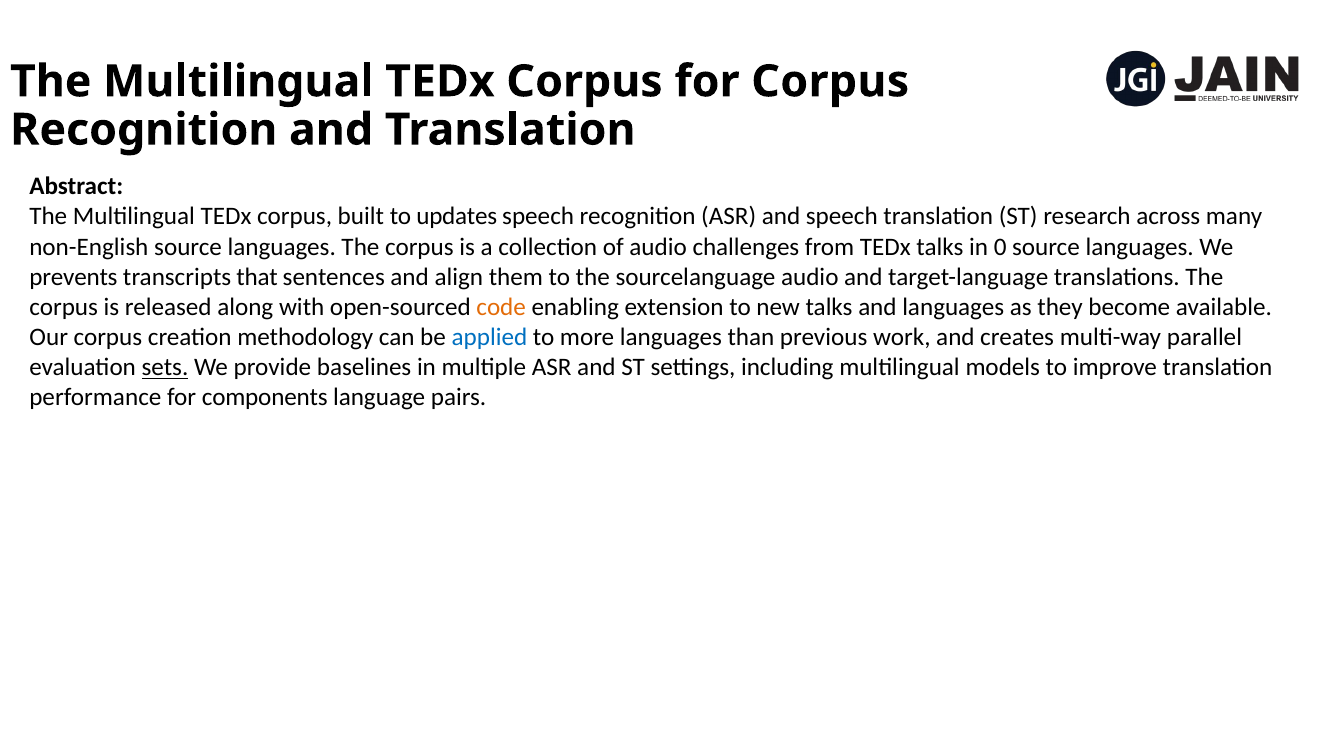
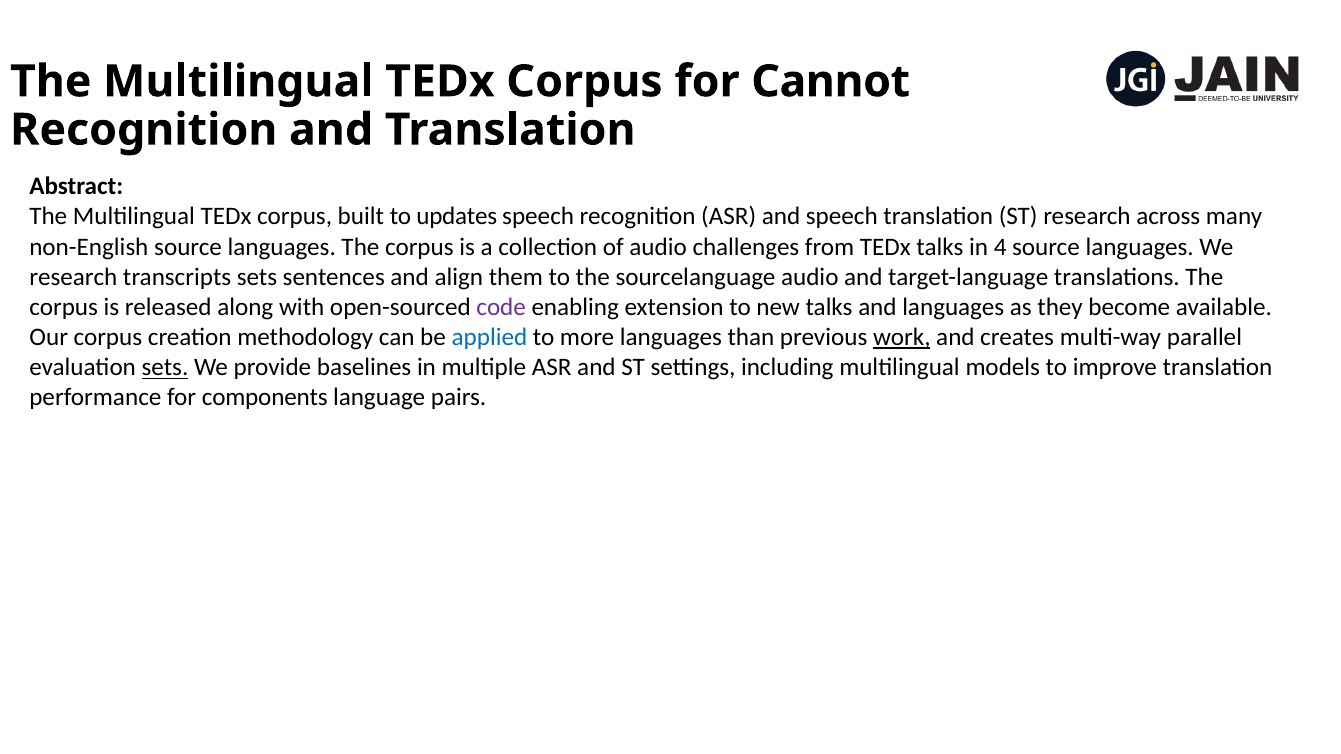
for Corpus: Corpus -> Cannot
0: 0 -> 4
prevents at (73, 277): prevents -> research
transcripts that: that -> sets
code colour: orange -> purple
work underline: none -> present
